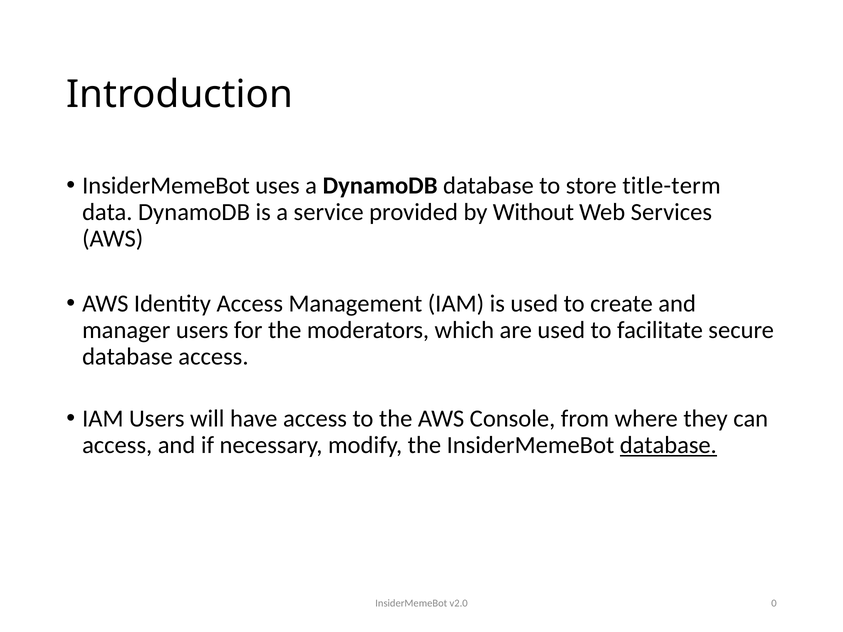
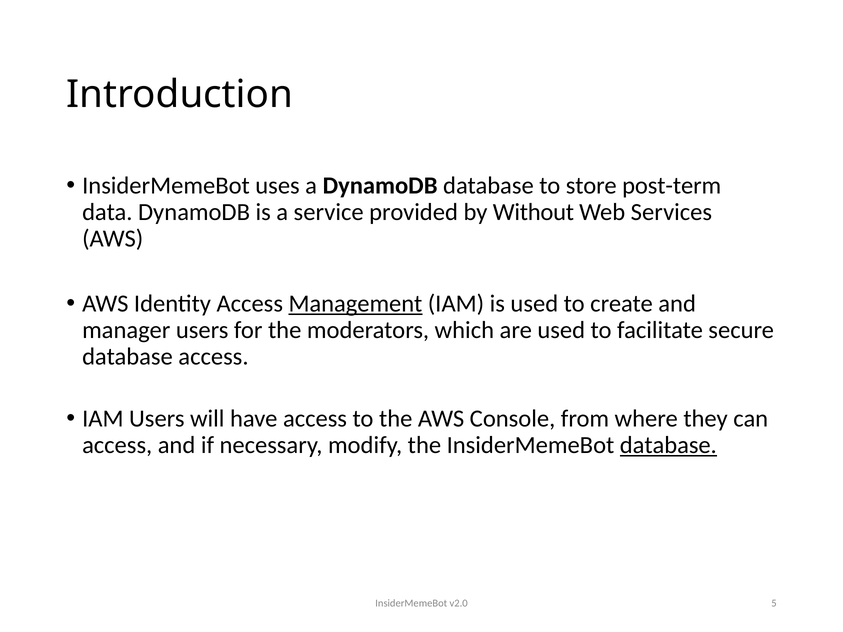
title-term: title-term -> post-term
Management underline: none -> present
0: 0 -> 5
